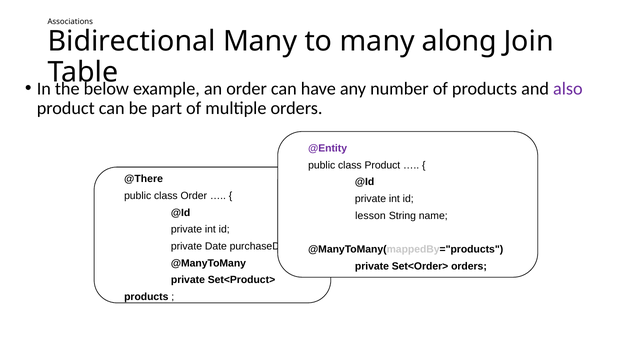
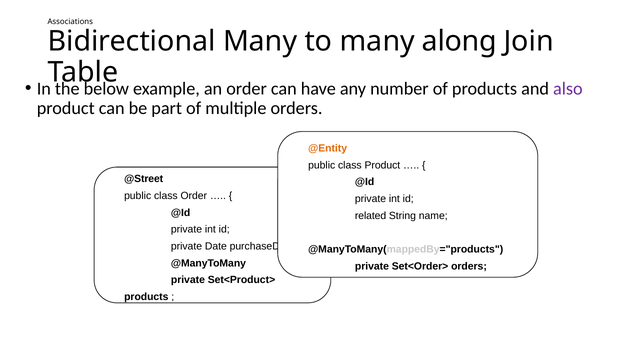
@Entity colour: purple -> orange
@There: @There -> @Street
lesson: lesson -> related
